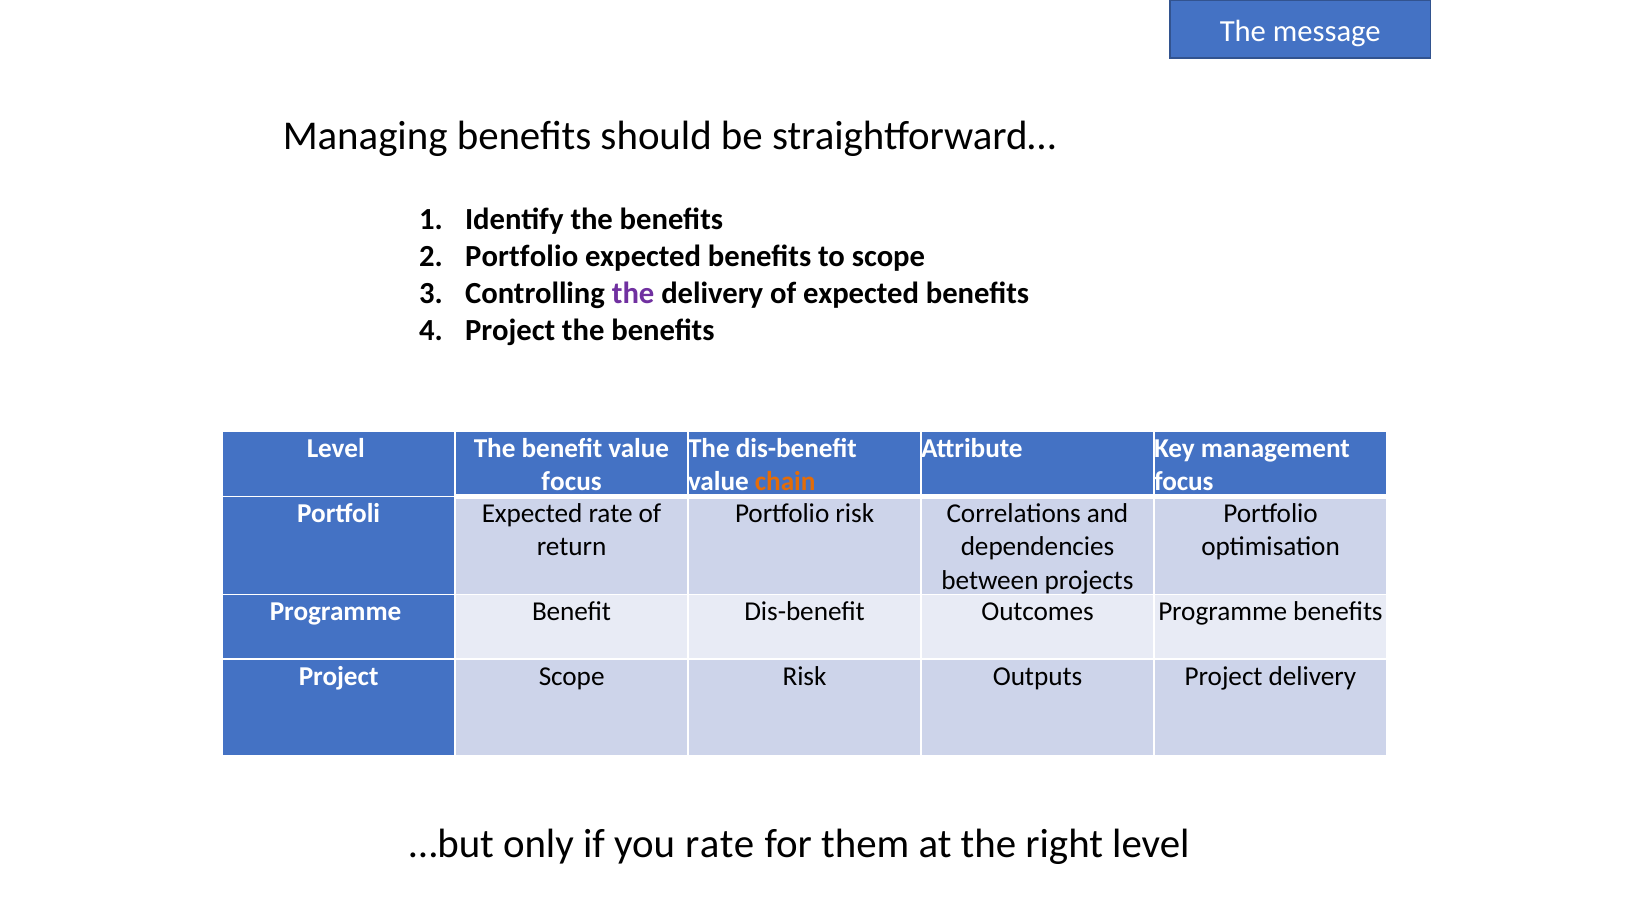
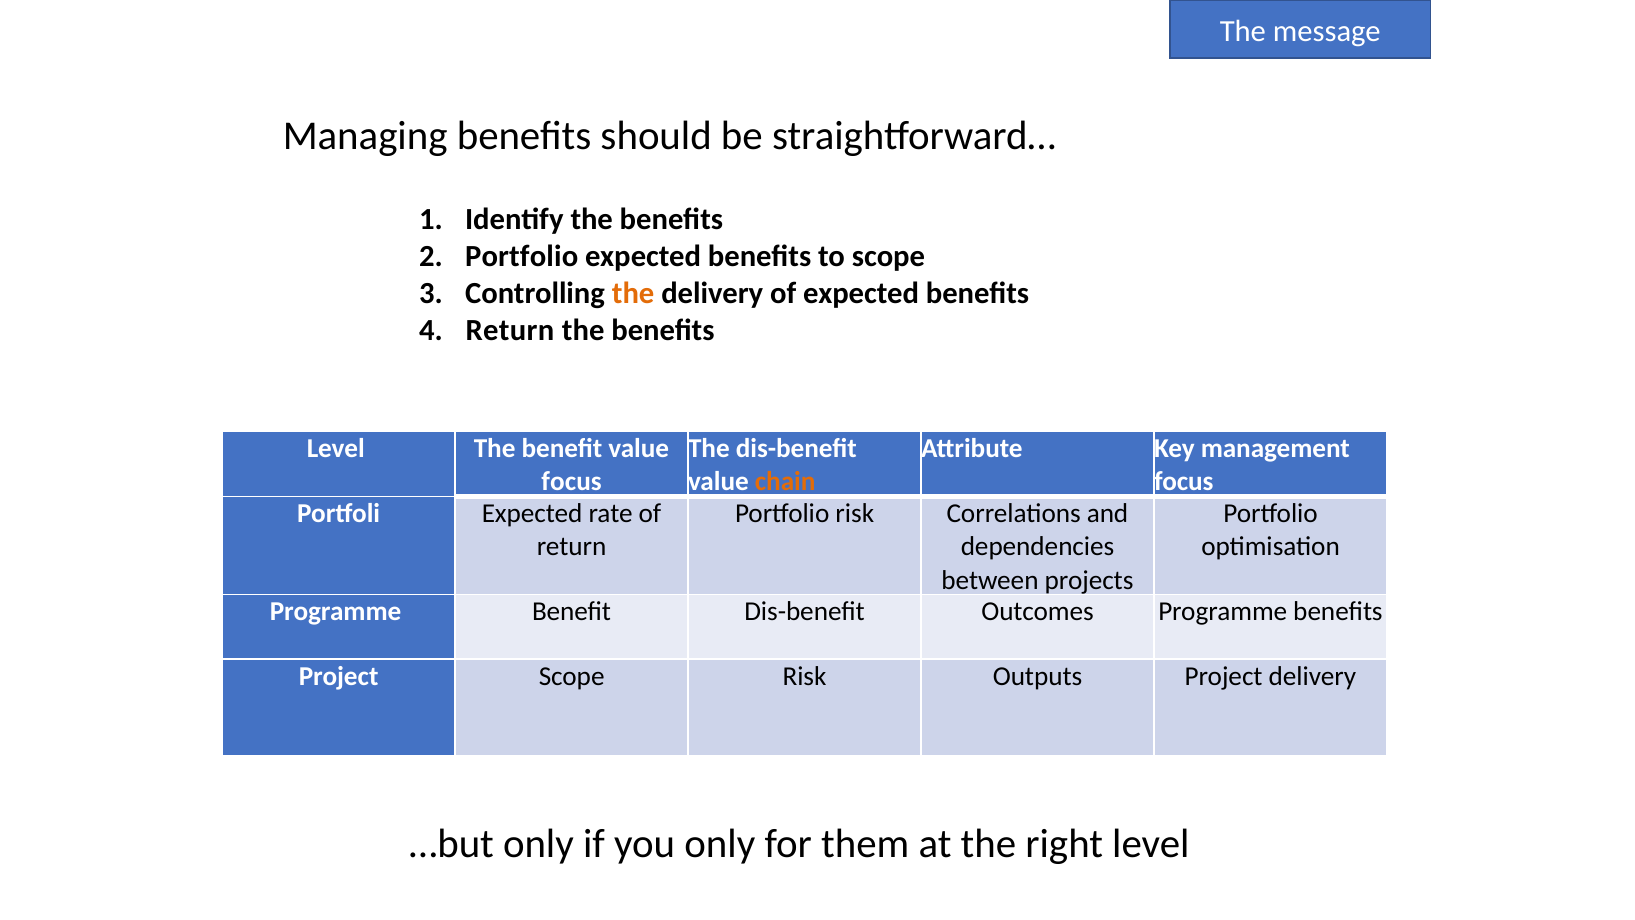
the at (633, 293) colour: purple -> orange
Project at (510, 330): Project -> Return
you rate: rate -> only
